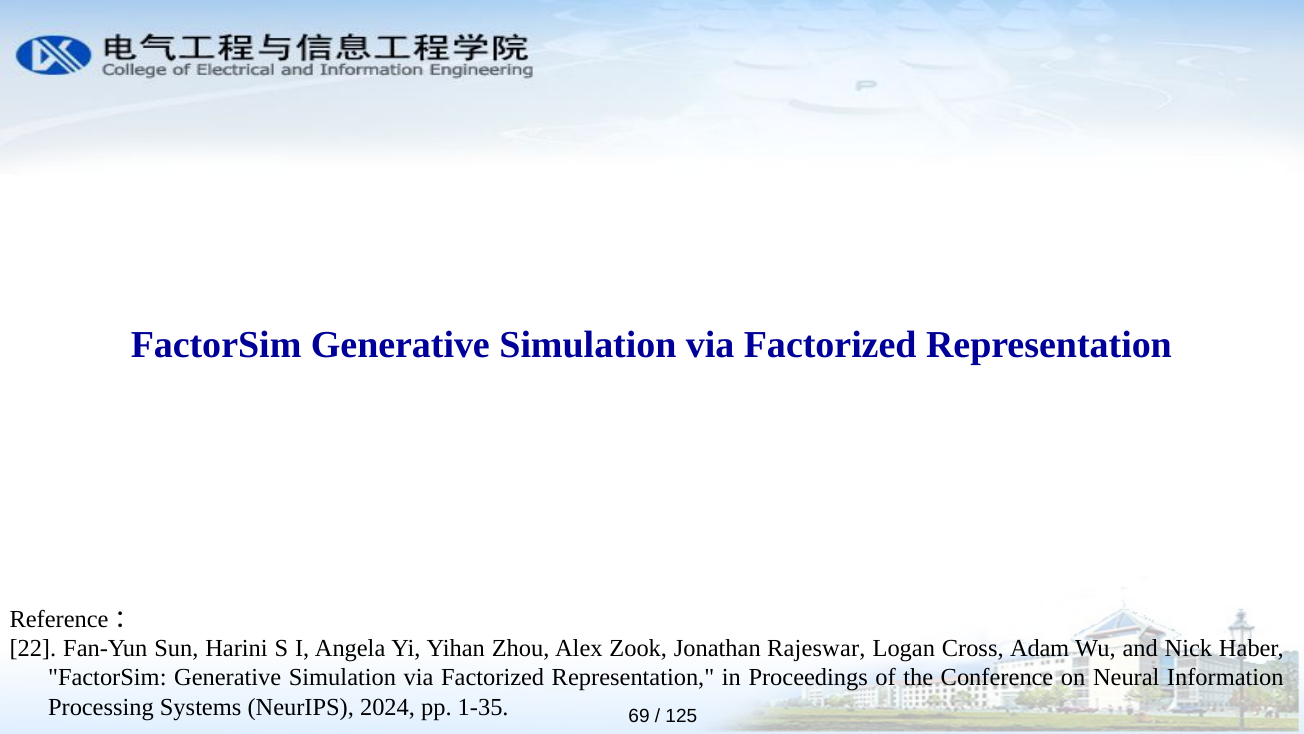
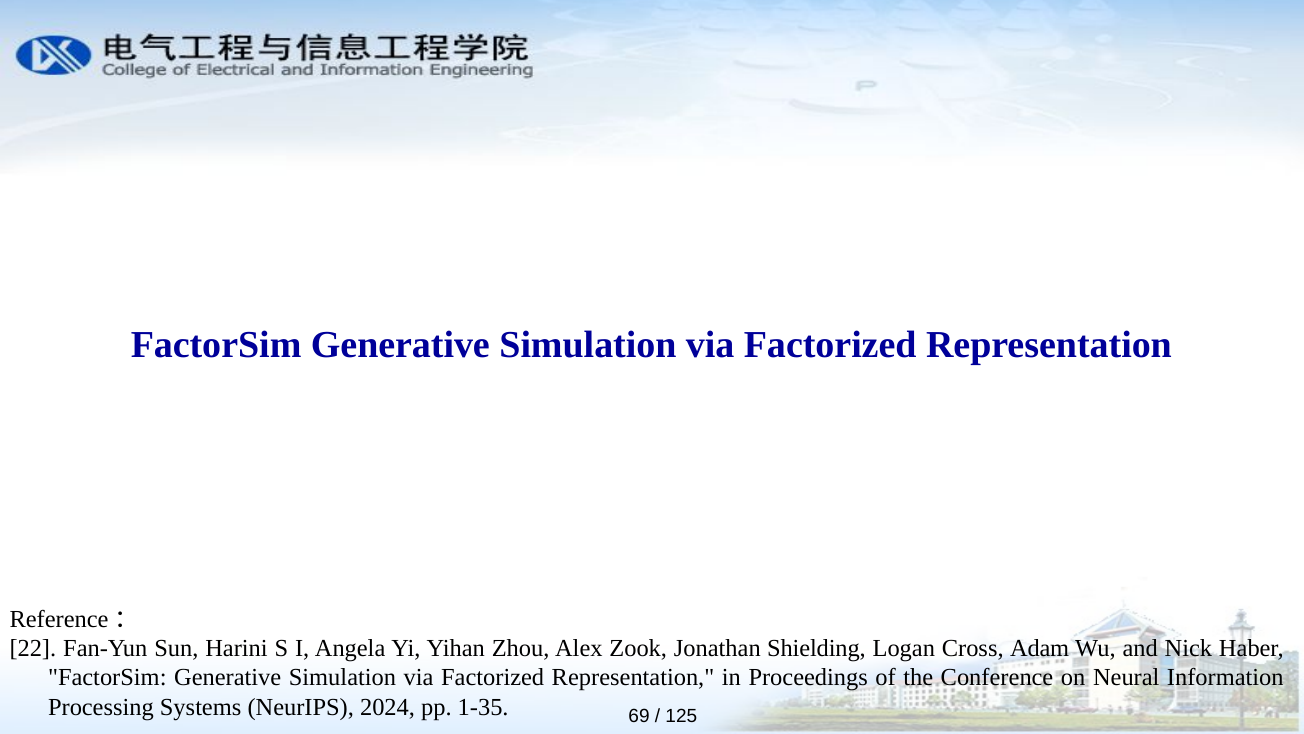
Rajeswar: Rajeswar -> Shielding
